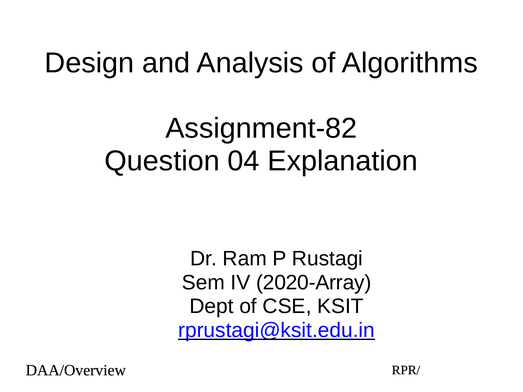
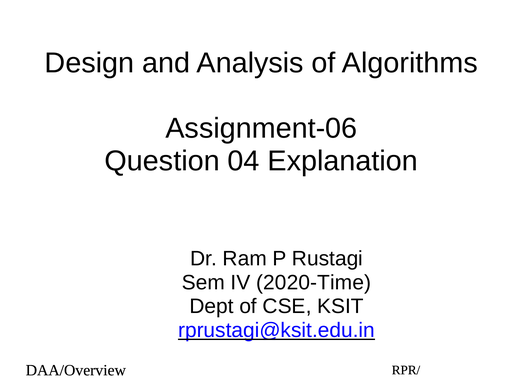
Assignment-82: Assignment-82 -> Assignment-06
2020-Array: 2020-Array -> 2020-Time
